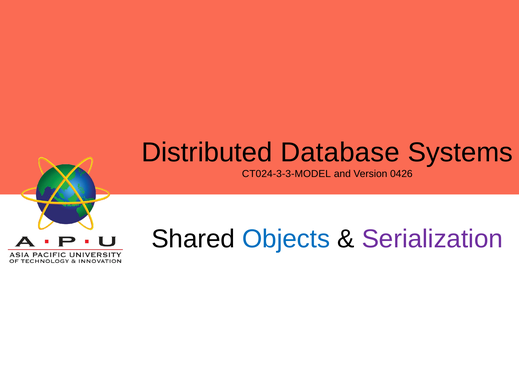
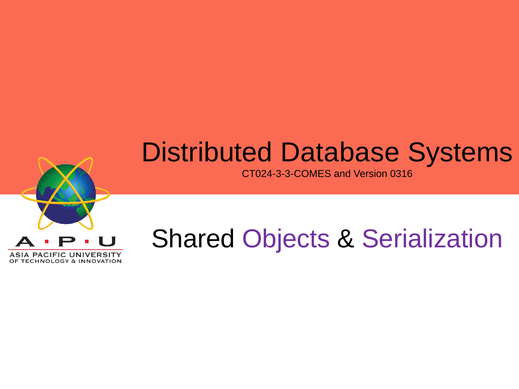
CT024-3-3-MODEL: CT024-3-3-MODEL -> CT024-3-3-COMES
0426: 0426 -> 0316
Objects colour: blue -> purple
